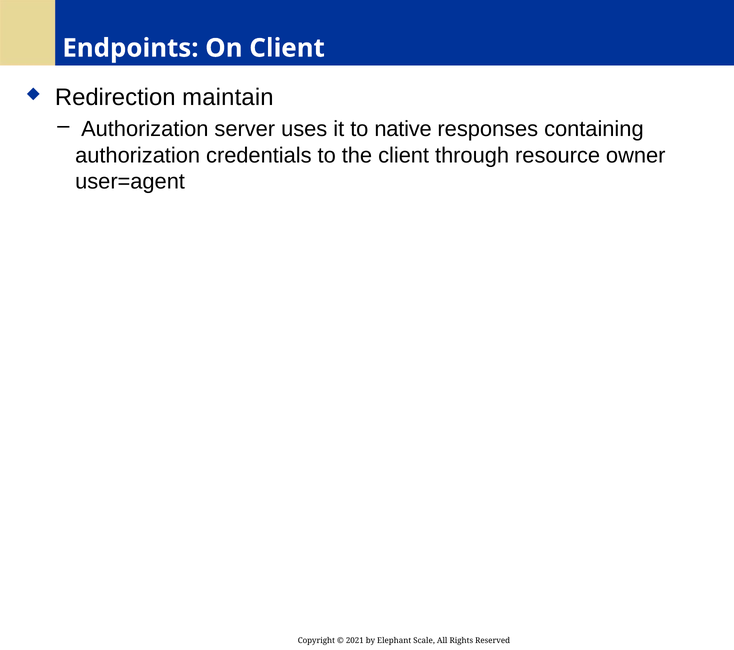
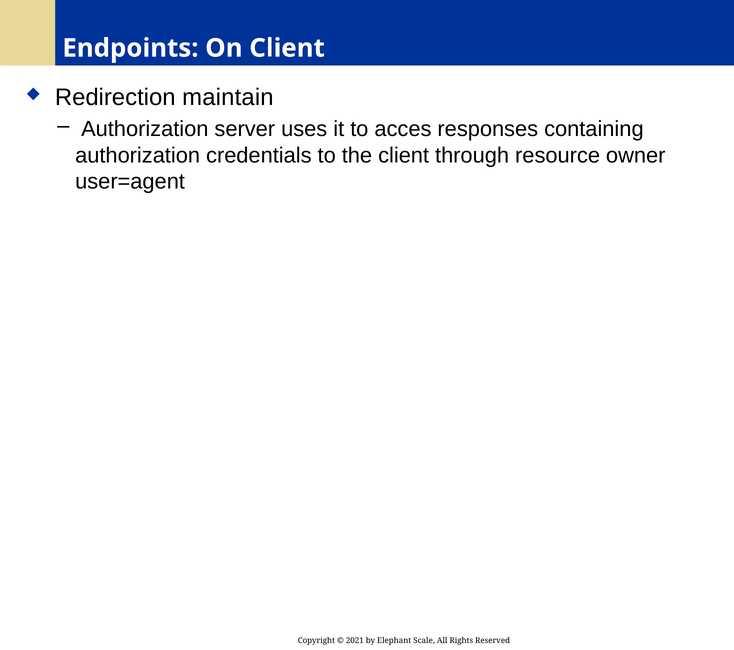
native: native -> acces
